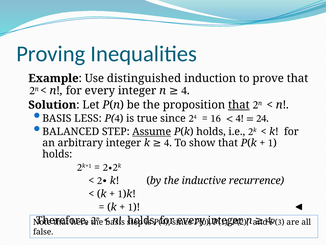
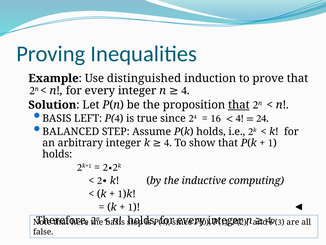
LESS: LESS -> LEFT
Assume underline: present -> none
recurrence: recurrence -> computing
